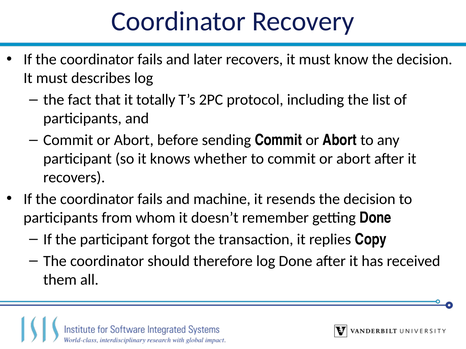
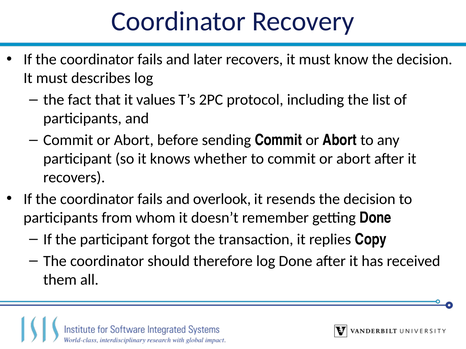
totally: totally -> values
machine: machine -> overlook
